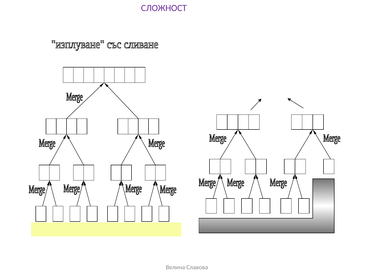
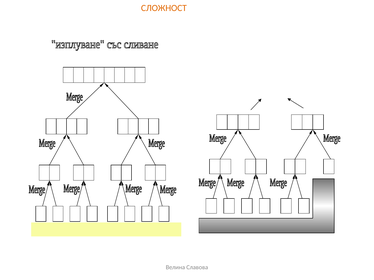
СЛОЖНОСТ colour: purple -> orange
